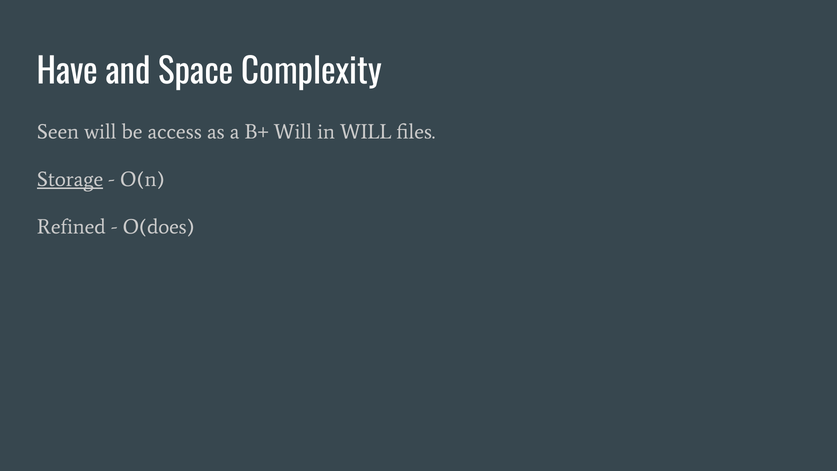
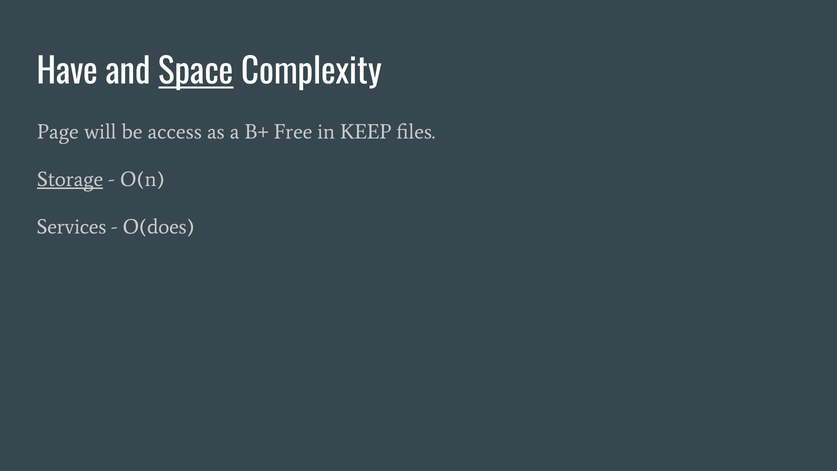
Space underline: none -> present
Seen: Seen -> Page
B+ Will: Will -> Free
in WILL: WILL -> KEEP
Refined: Refined -> Services
